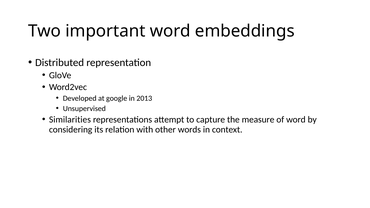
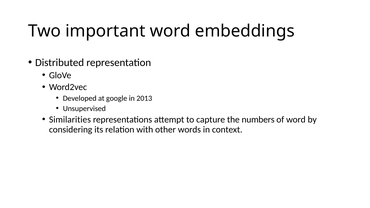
measure: measure -> numbers
